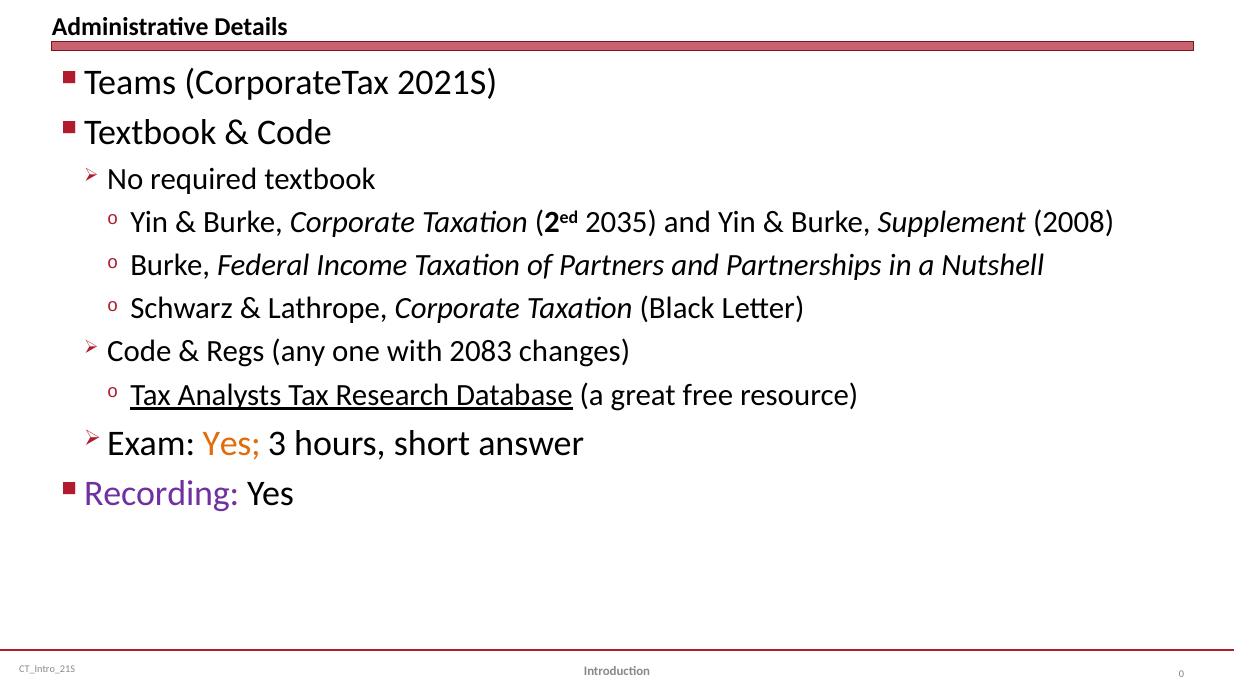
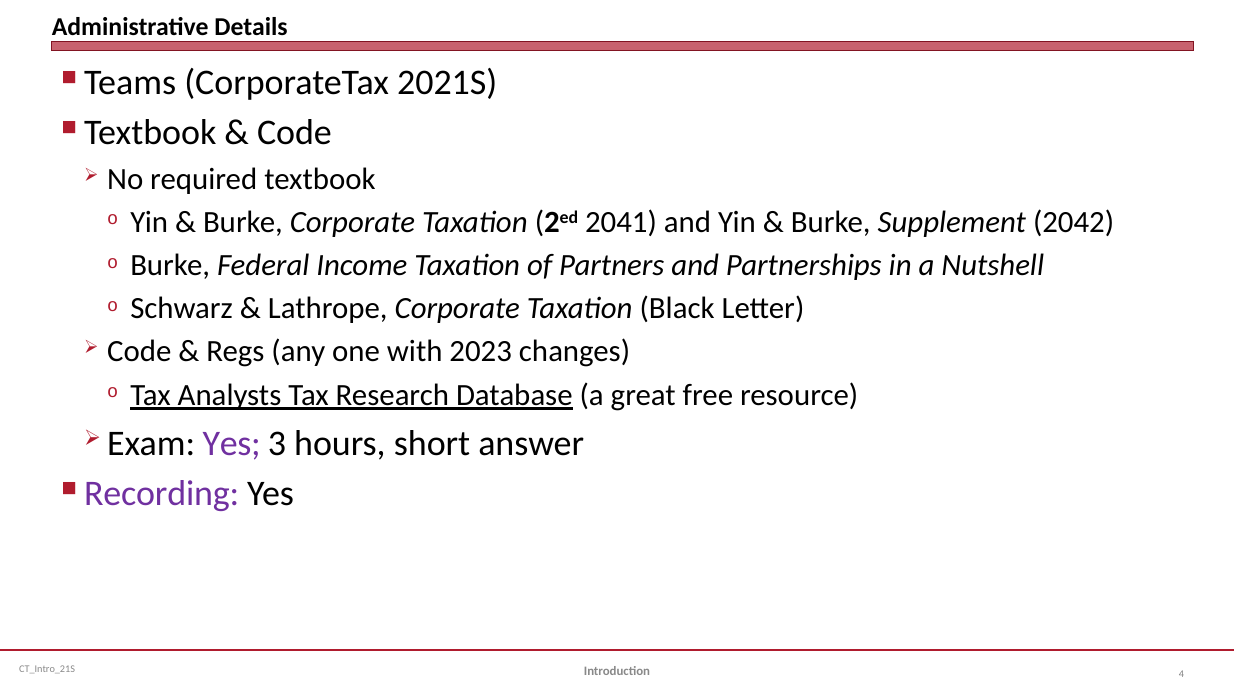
2035: 2035 -> 2041
2008: 2008 -> 2042
2083: 2083 -> 2023
Yes at (232, 443) colour: orange -> purple
0: 0 -> 4
